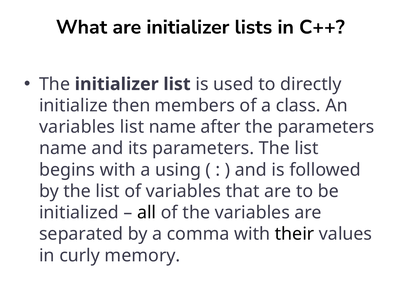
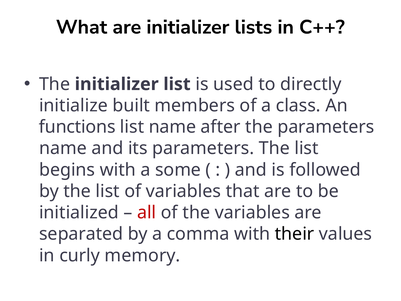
then: then -> built
variables at (77, 127): variables -> functions
using: using -> some
all colour: black -> red
